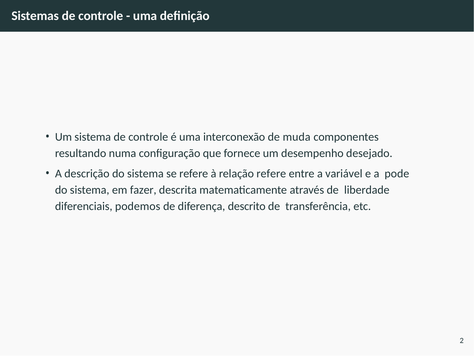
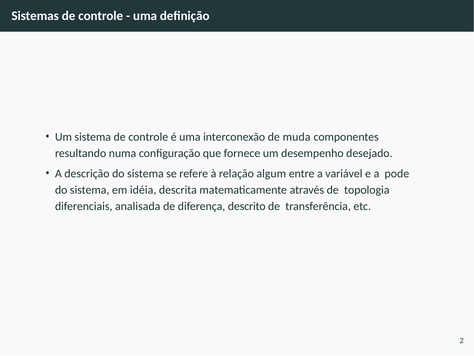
relação refere: refere -> algum
fazer: fazer -> idéia
liberdade: liberdade -> topologia
podemos: podemos -> analisada
